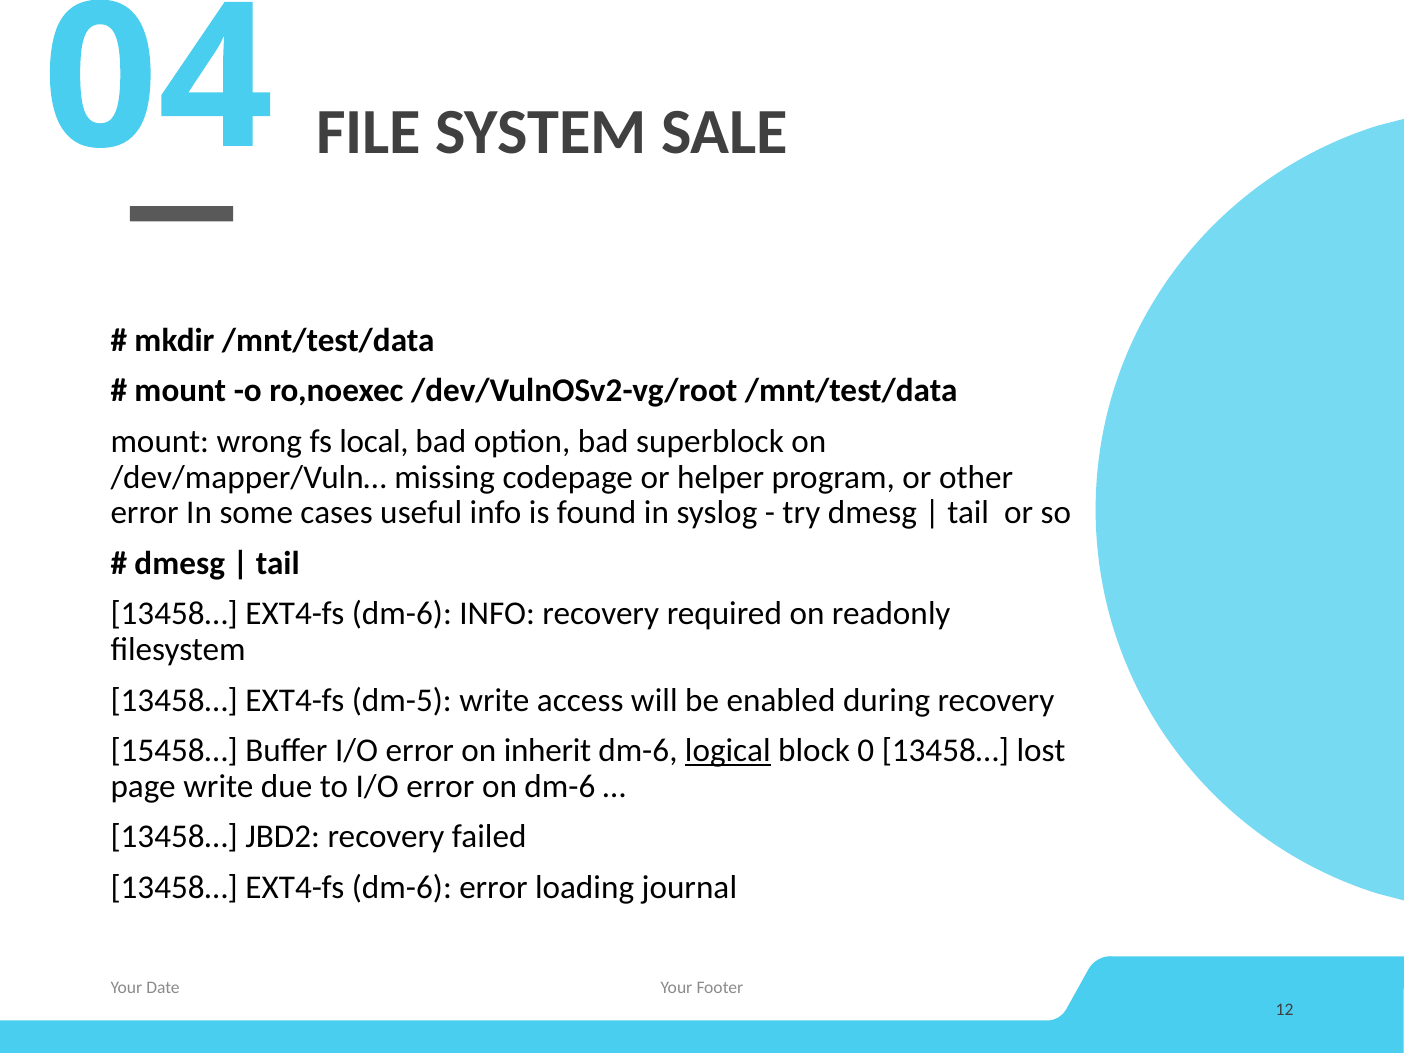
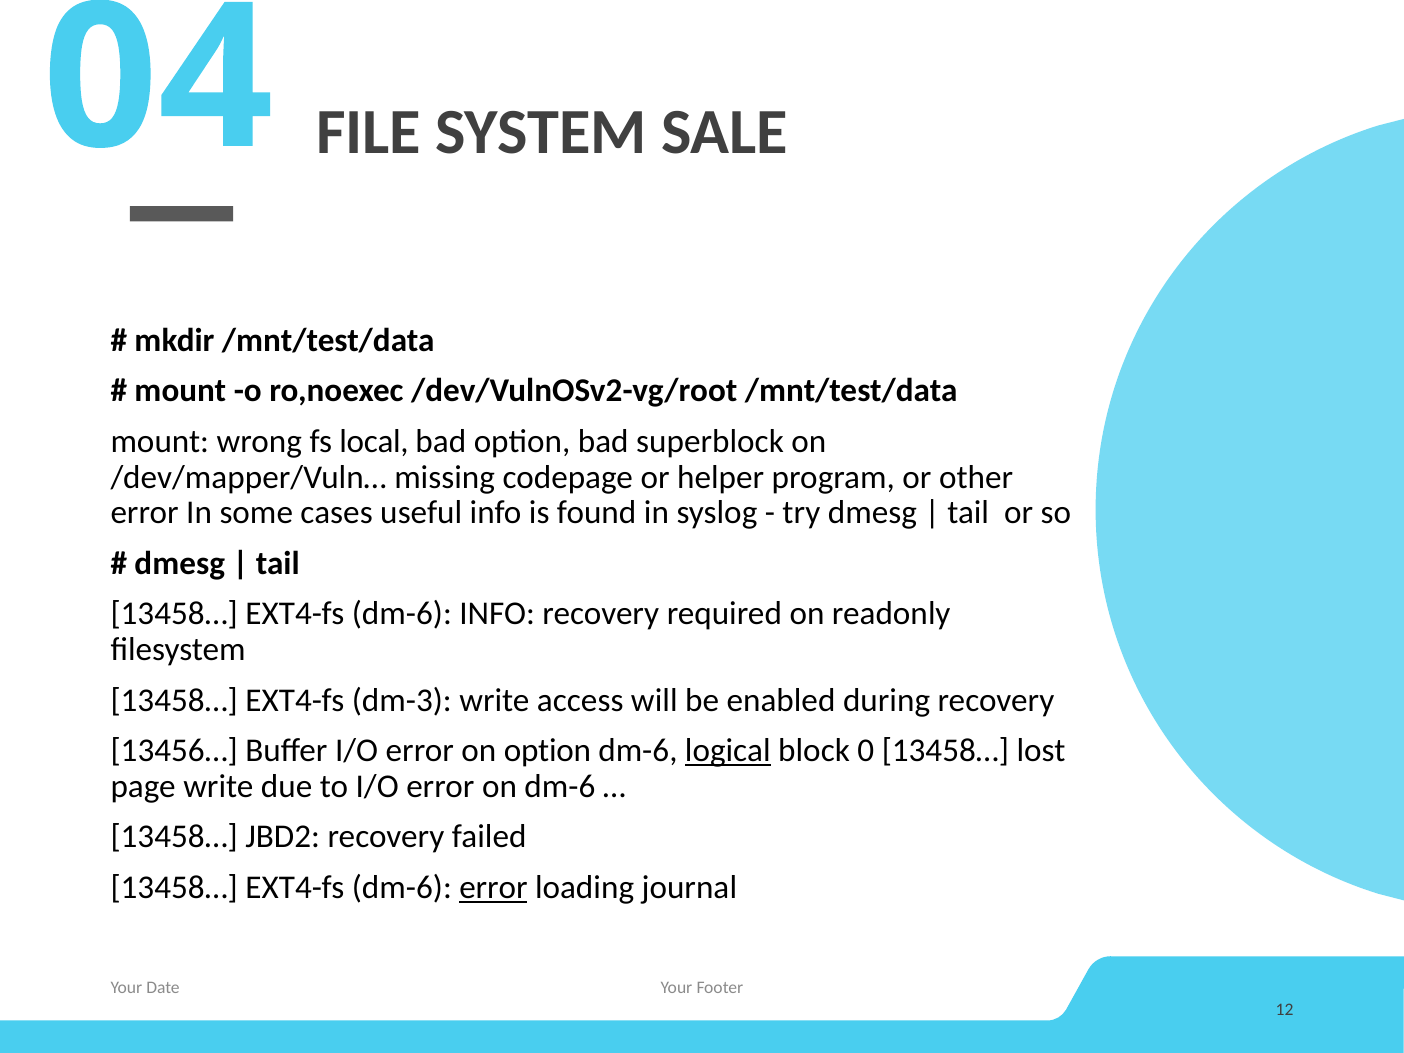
dm-5: dm-5 -> dm-3
15458…: 15458… -> 13456…
on inherit: inherit -> option
error at (493, 887) underline: none -> present
